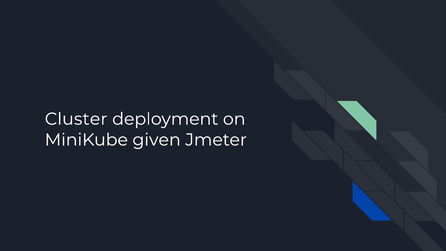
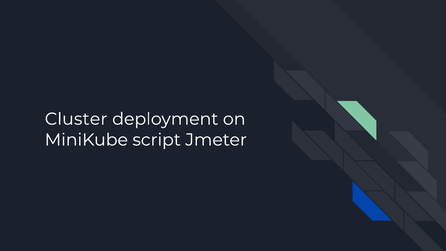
given: given -> script
